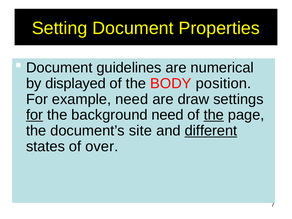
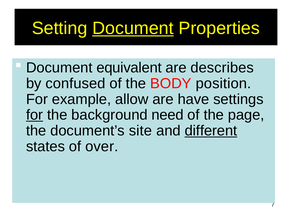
Document at (133, 28) underline: none -> present
guidelines: guidelines -> equivalent
numerical: numerical -> describes
displayed: displayed -> confused
example need: need -> allow
draw: draw -> have
the at (214, 115) underline: present -> none
